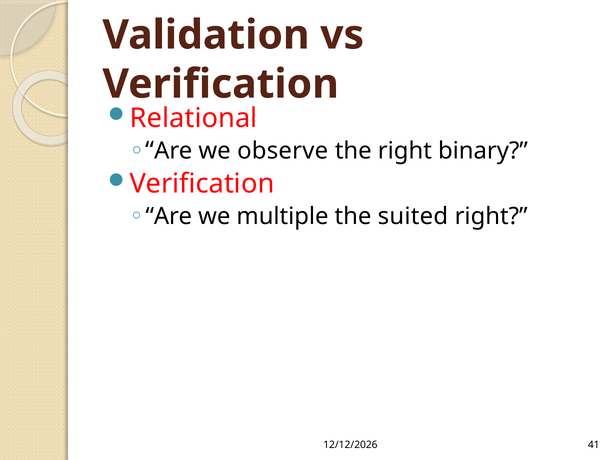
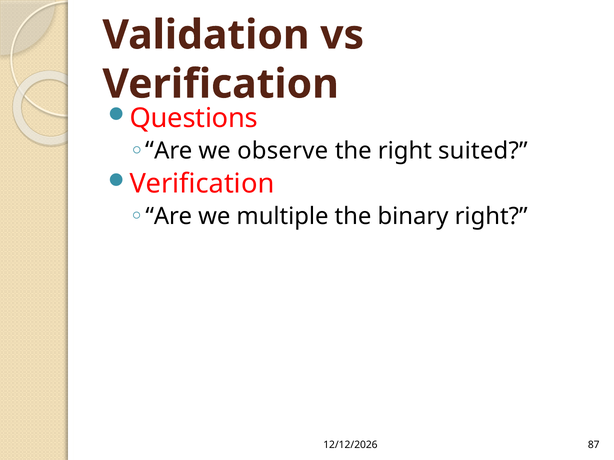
Relational: Relational -> Questions
binary: binary -> suited
suited: suited -> binary
41: 41 -> 87
